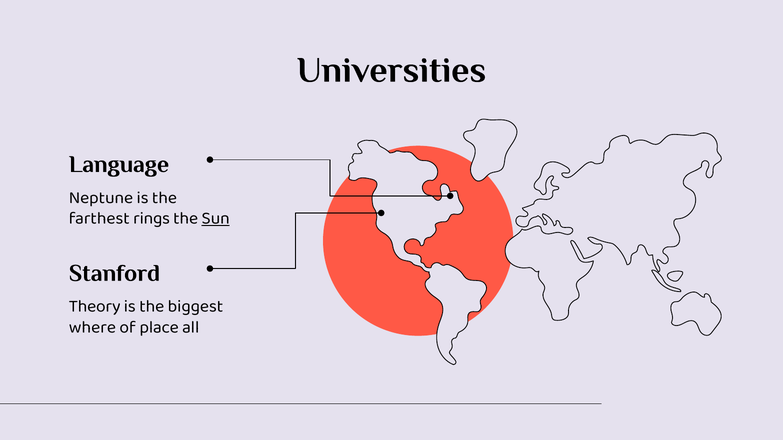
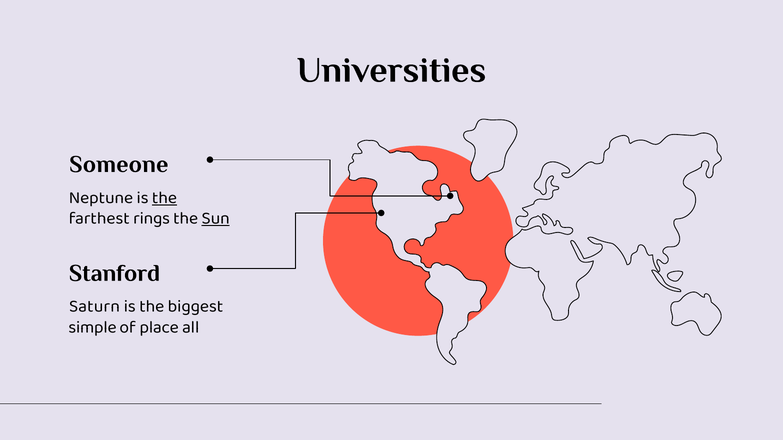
Language: Language -> Someone
the at (164, 198) underline: none -> present
Theory: Theory -> Saturn
where: where -> simple
